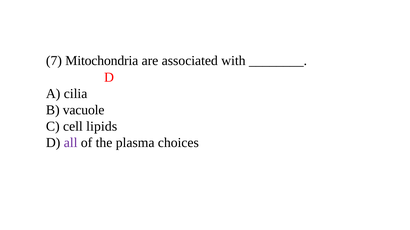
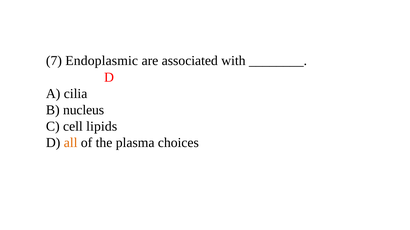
Mitochondria: Mitochondria -> Endoplasmic
vacuole: vacuole -> nucleus
all colour: purple -> orange
